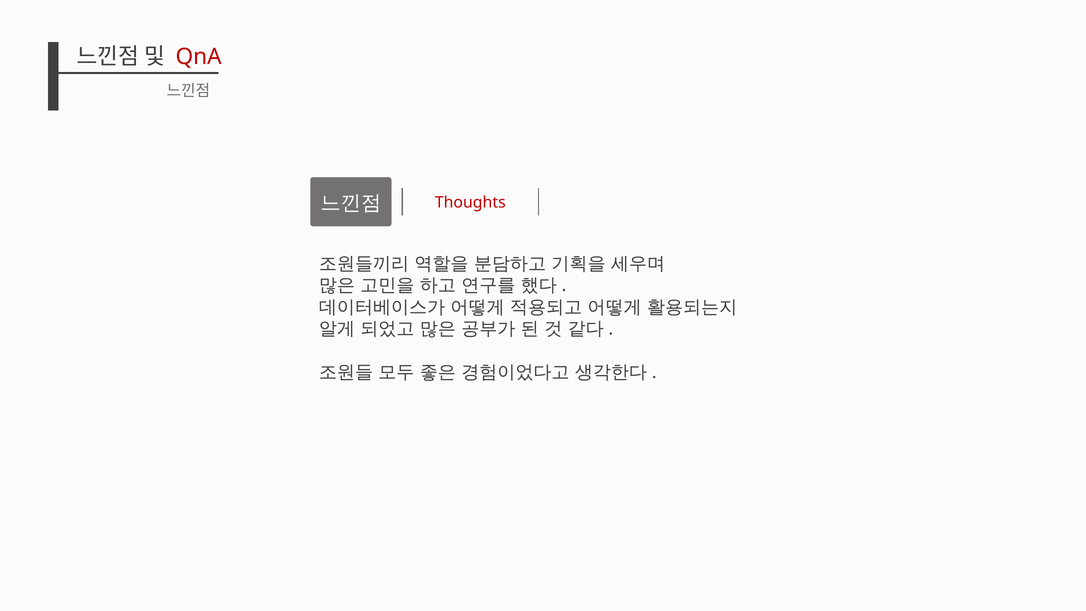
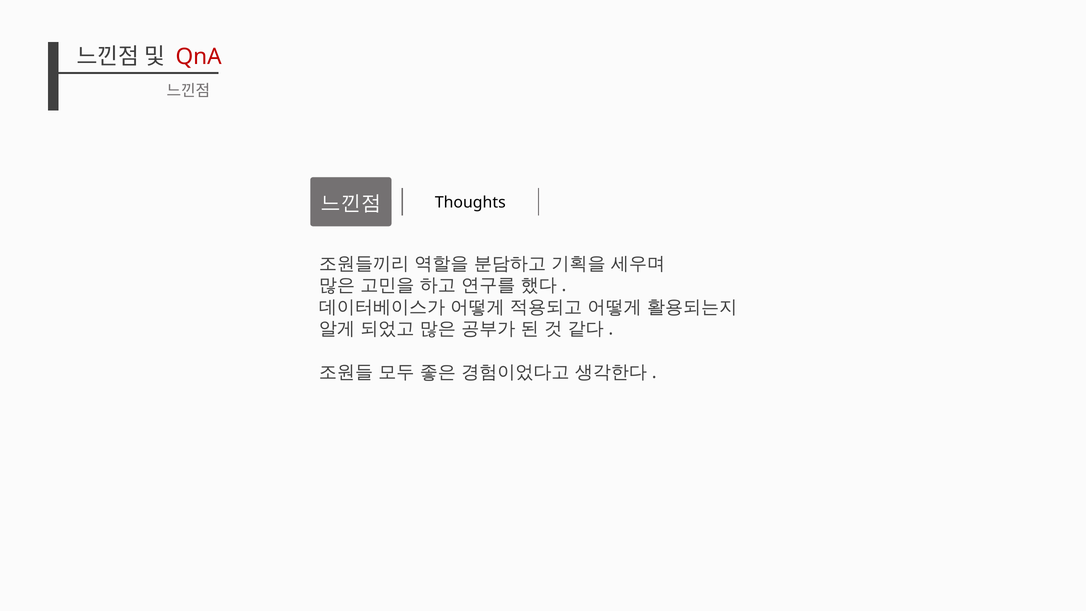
Thoughts colour: red -> black
